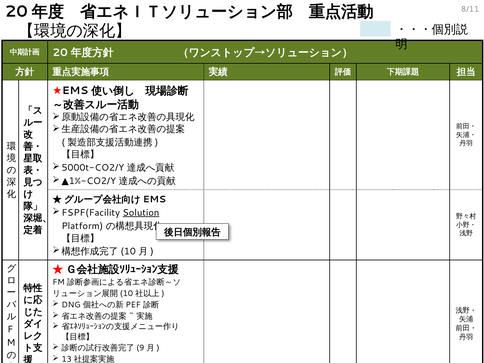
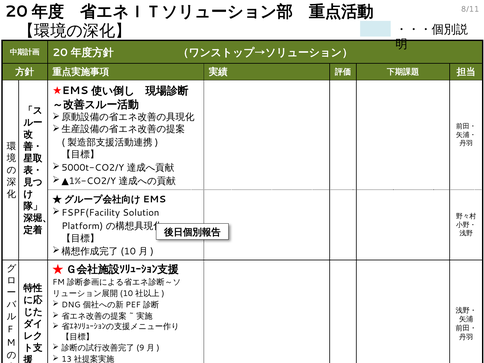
Solution underline: present -> none
